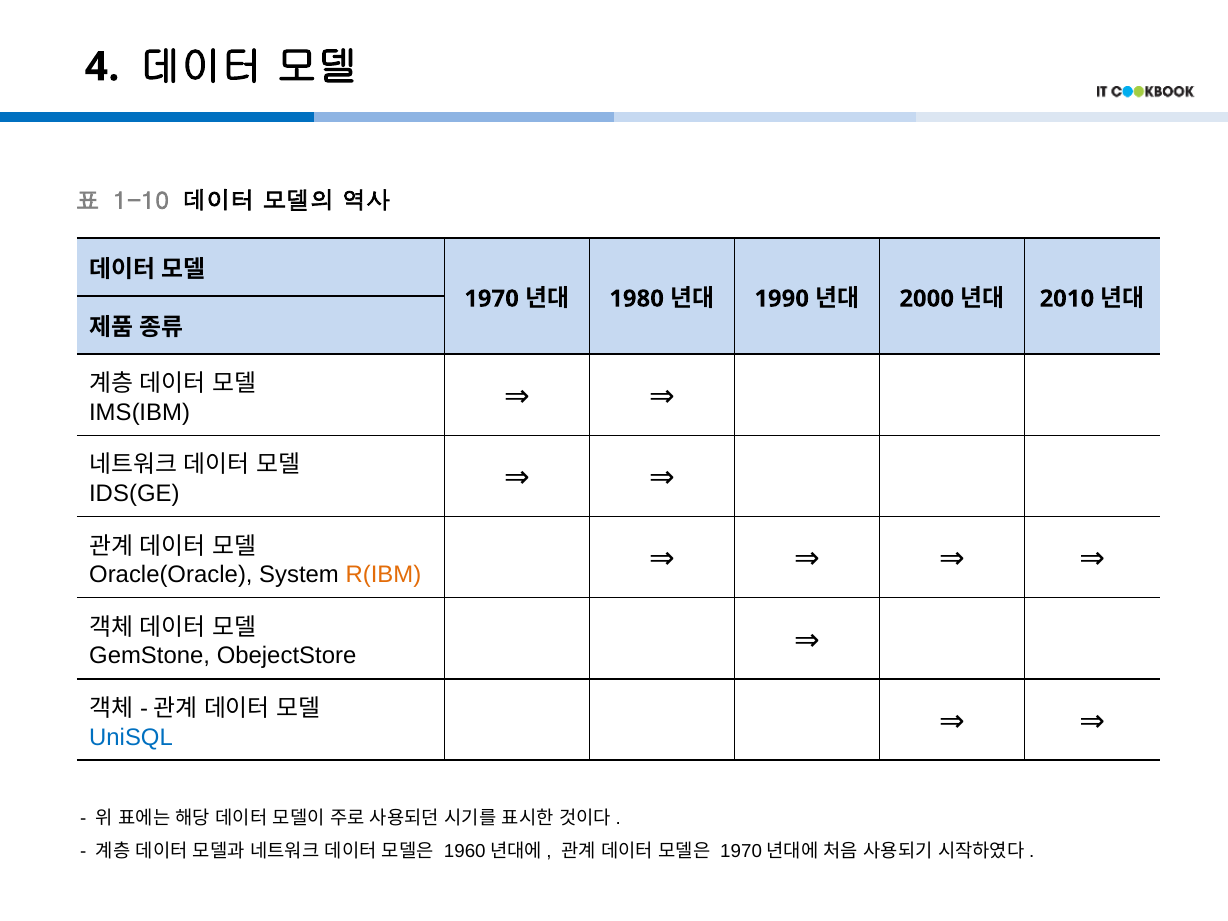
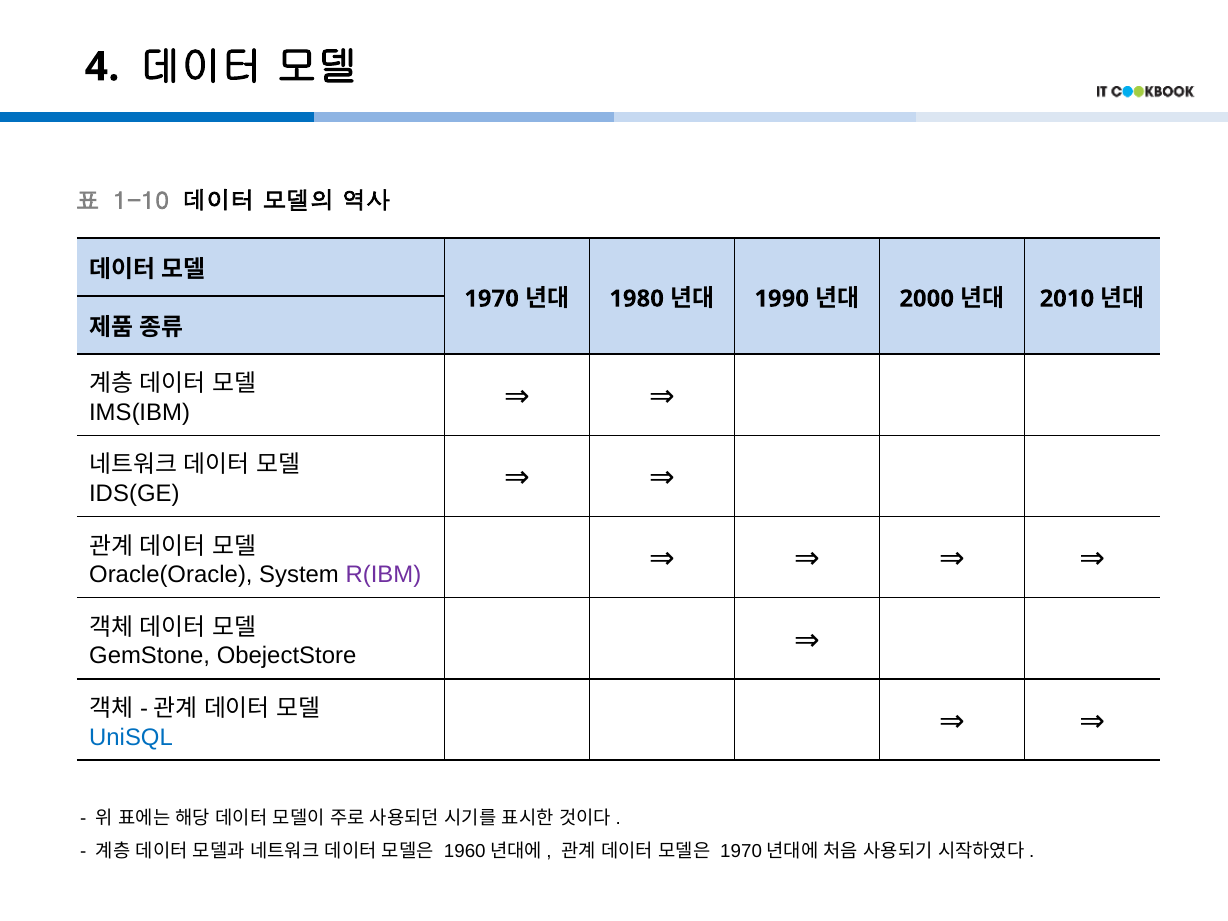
R(IBM colour: orange -> purple
